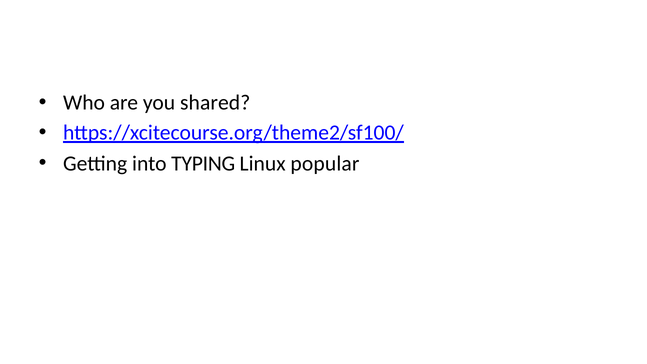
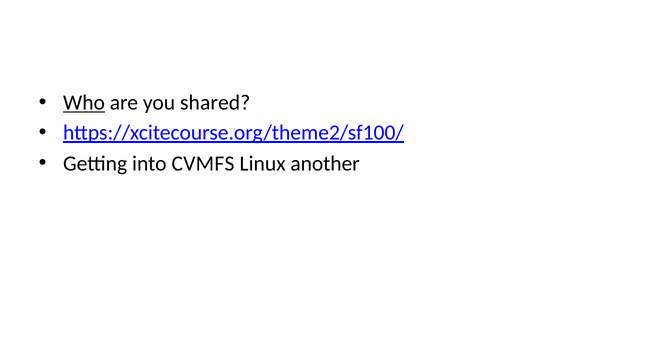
Who underline: none -> present
TYPING: TYPING -> CVMFS
popular: popular -> another
